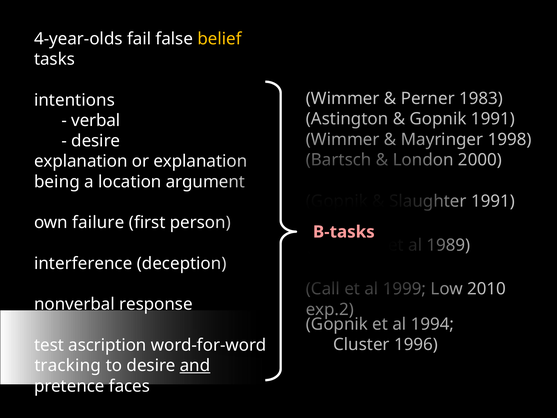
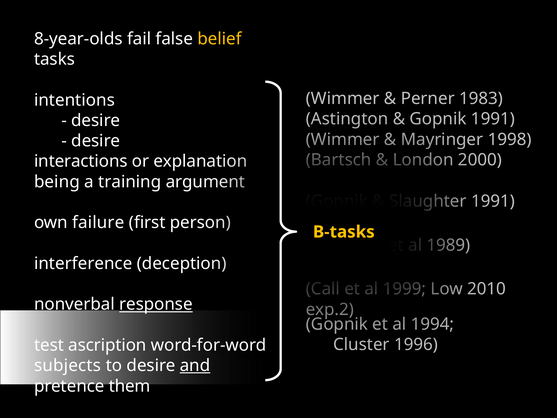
4-year-olds: 4-year-olds -> 8-year-olds
verbal at (96, 120): verbal -> desire
explanation at (81, 161): explanation -> interactions
location: location -> training
B-tasks colour: pink -> yellow
response underline: none -> present
tracking: tracking -> subjects
faces: faces -> them
